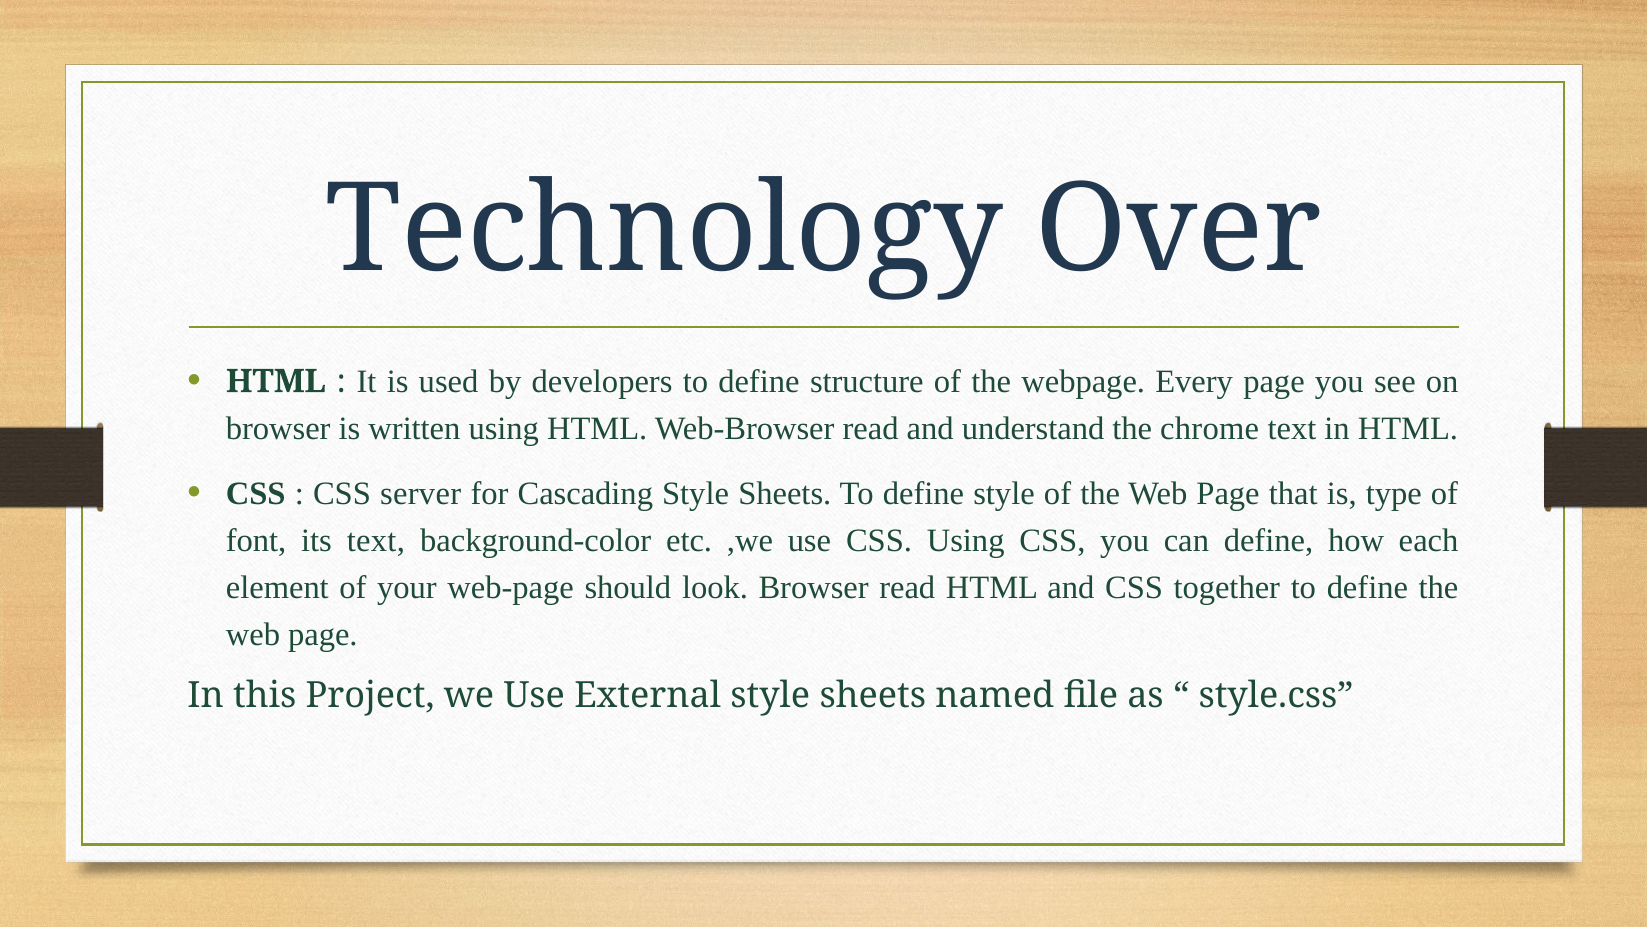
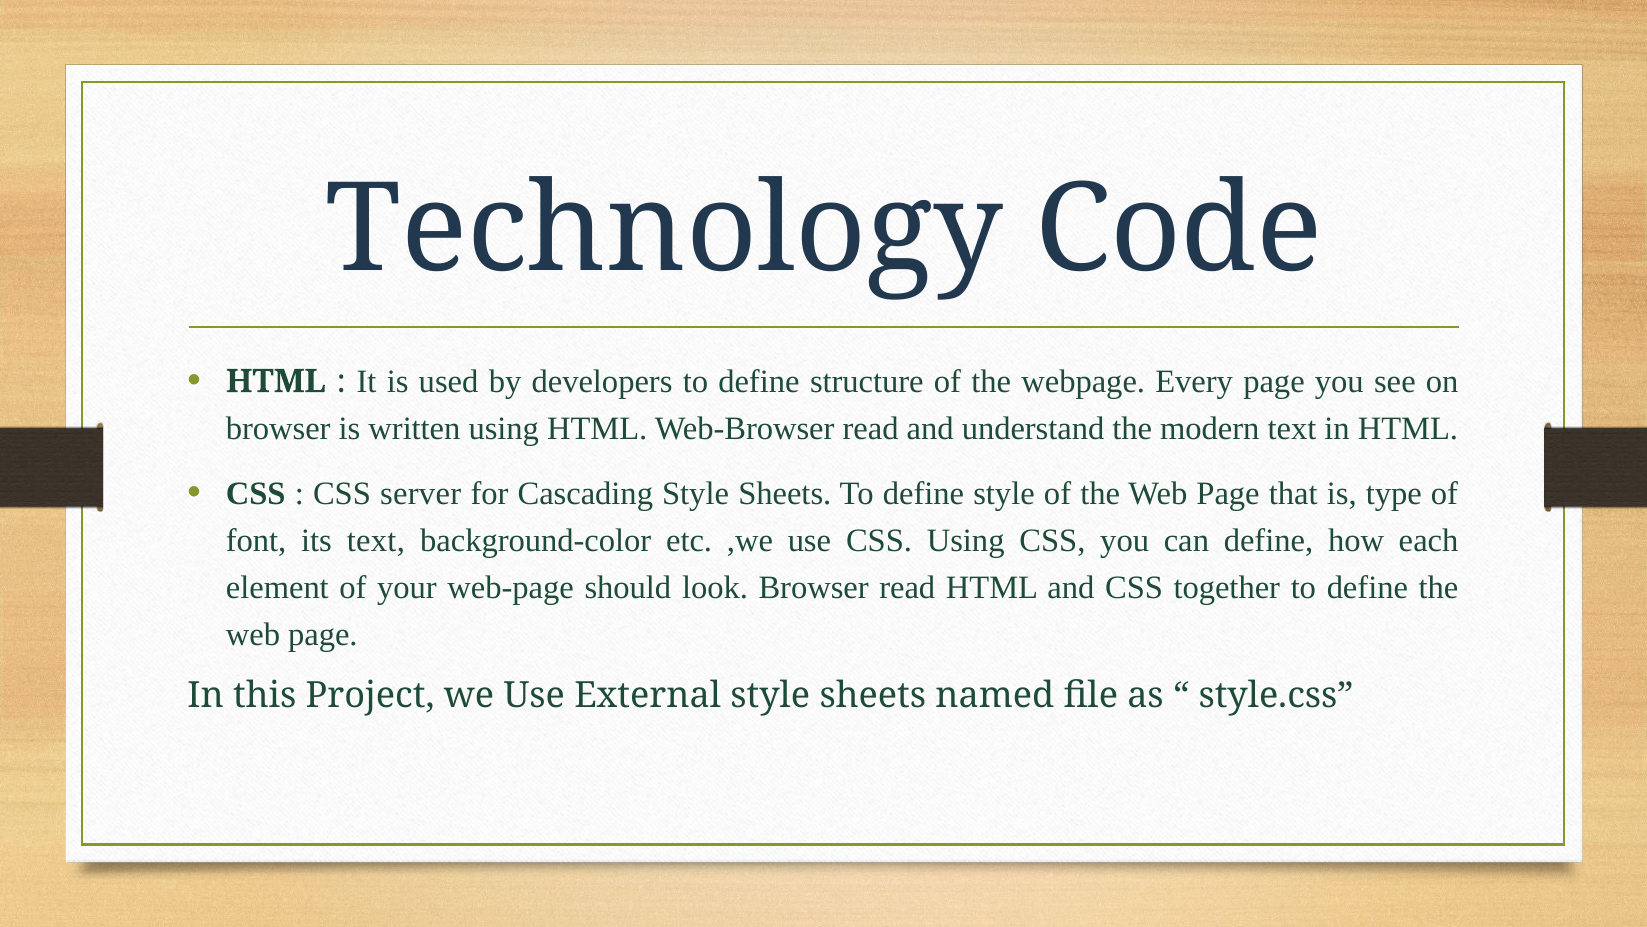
Over: Over -> Code
chrome: chrome -> modern
